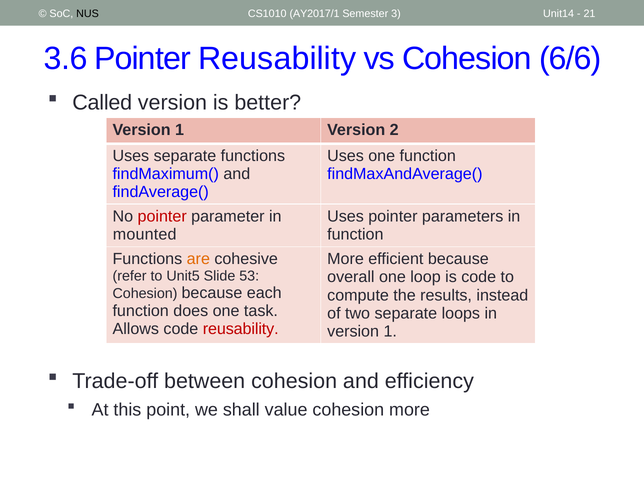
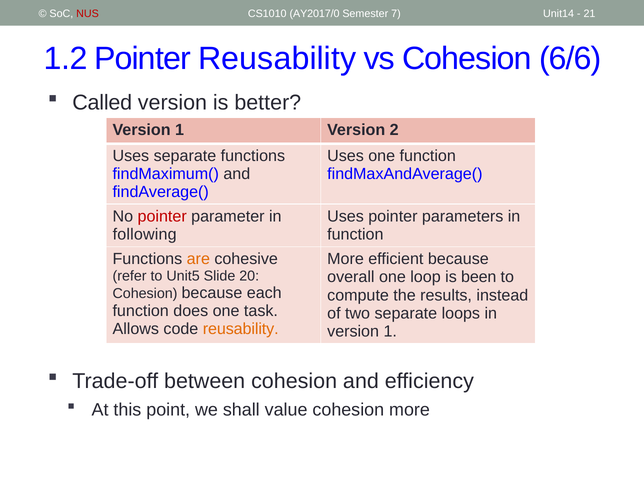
NUS colour: black -> red
AY2017/1: AY2017/1 -> AY2017/0
3: 3 -> 7
3.6: 3.6 -> 1.2
mounted: mounted -> following
53: 53 -> 20
is code: code -> been
reusability at (241, 329) colour: red -> orange
